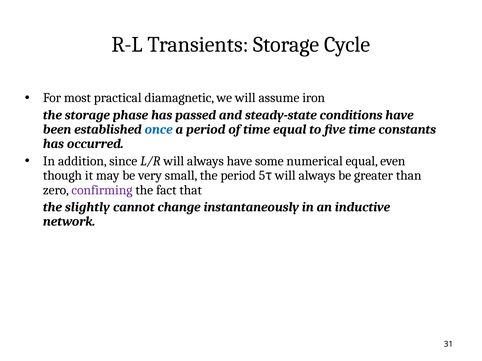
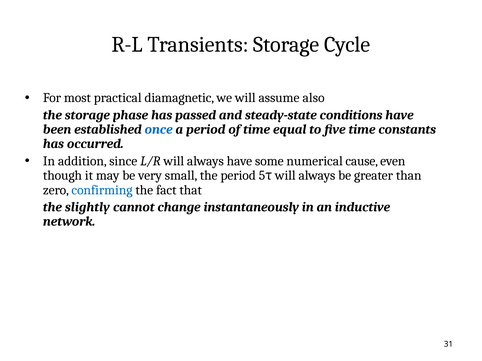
iron: iron -> also
numerical equal: equal -> cause
confirming colour: purple -> blue
